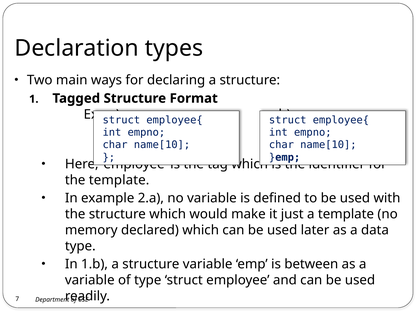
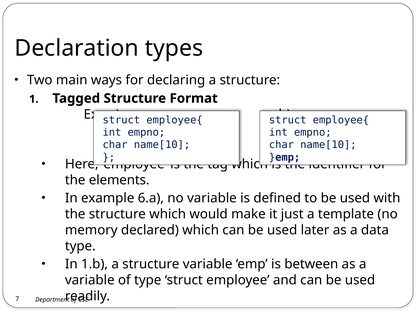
the template: template -> elements
2.a: 2.a -> 6.a
